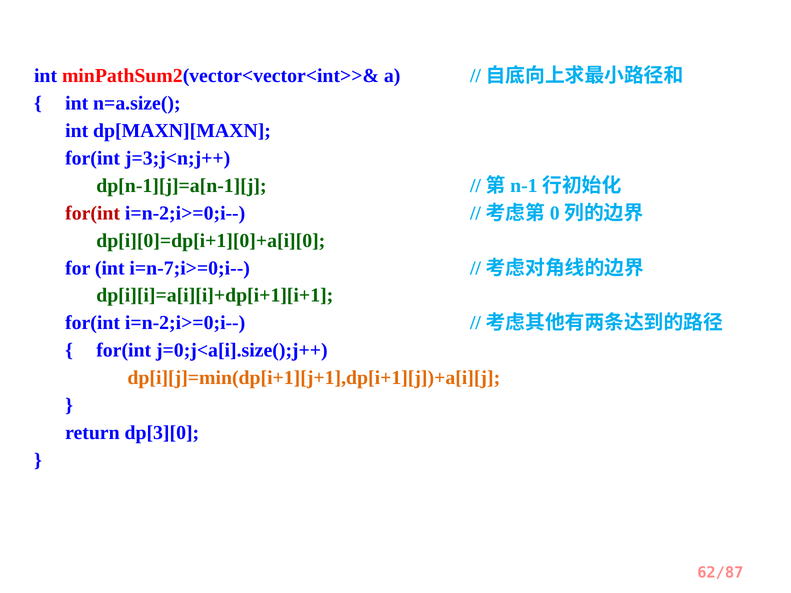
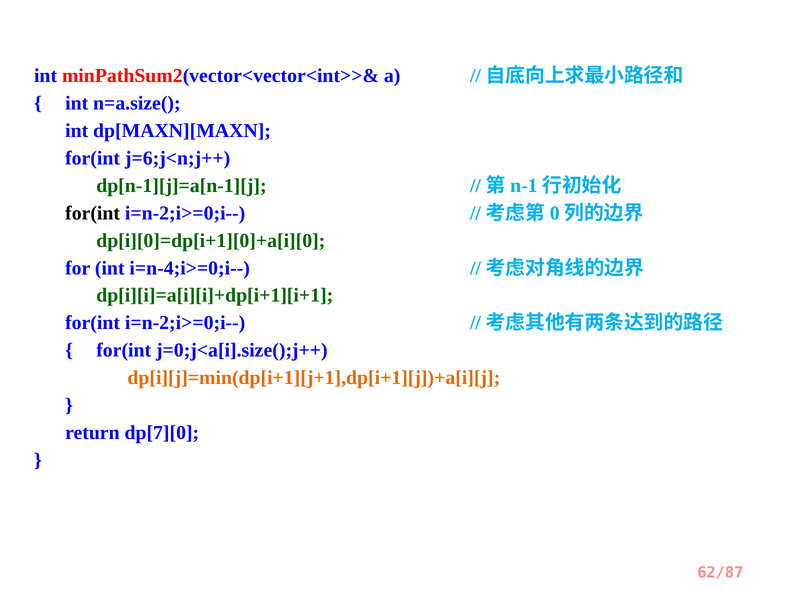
j=3;j<n;j++: j=3;j<n;j++ -> j=6;j<n;j++
for(int at (93, 213) colour: red -> black
i=n-7;i>=0;i--: i=n-7;i>=0;i-- -> i=n-4;i>=0;i--
dp[3][0: dp[3][0 -> dp[7][0
